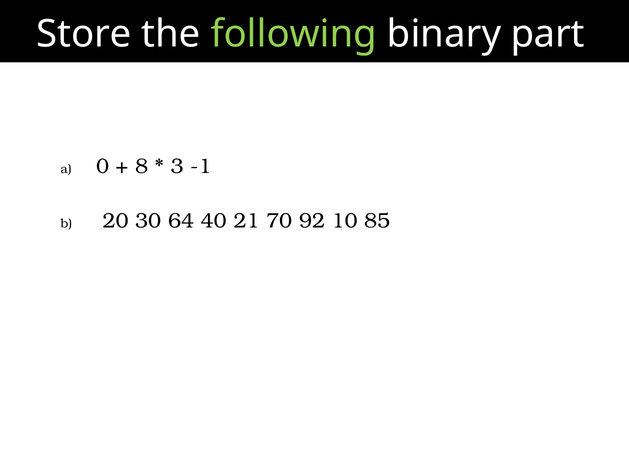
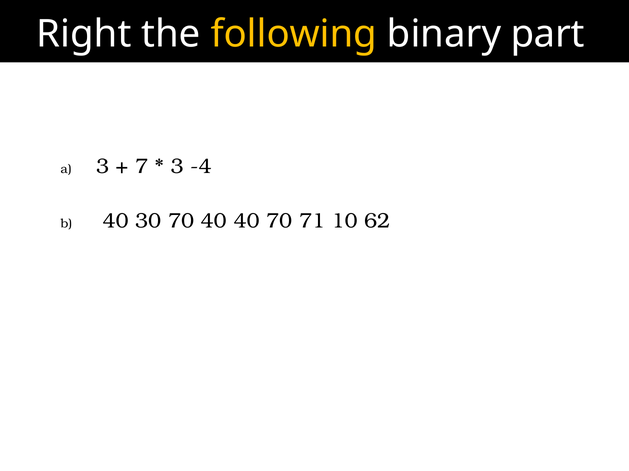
Store: Store -> Right
following colour: light green -> yellow
0 at (103, 167): 0 -> 3
8: 8 -> 7
-1: -1 -> -4
20 at (116, 221): 20 -> 40
30 64: 64 -> 70
40 21: 21 -> 40
92: 92 -> 71
85: 85 -> 62
